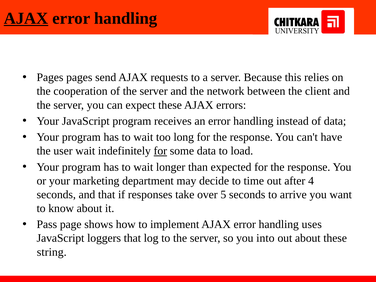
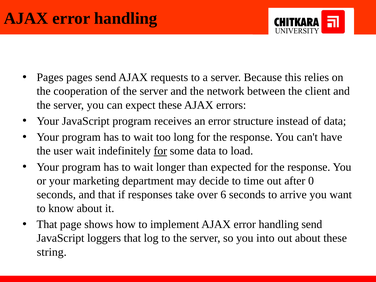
AJAX at (26, 18) underline: present -> none
an error handling: handling -> structure
4: 4 -> 0
5: 5 -> 6
Pass at (47, 224): Pass -> That
handling uses: uses -> send
